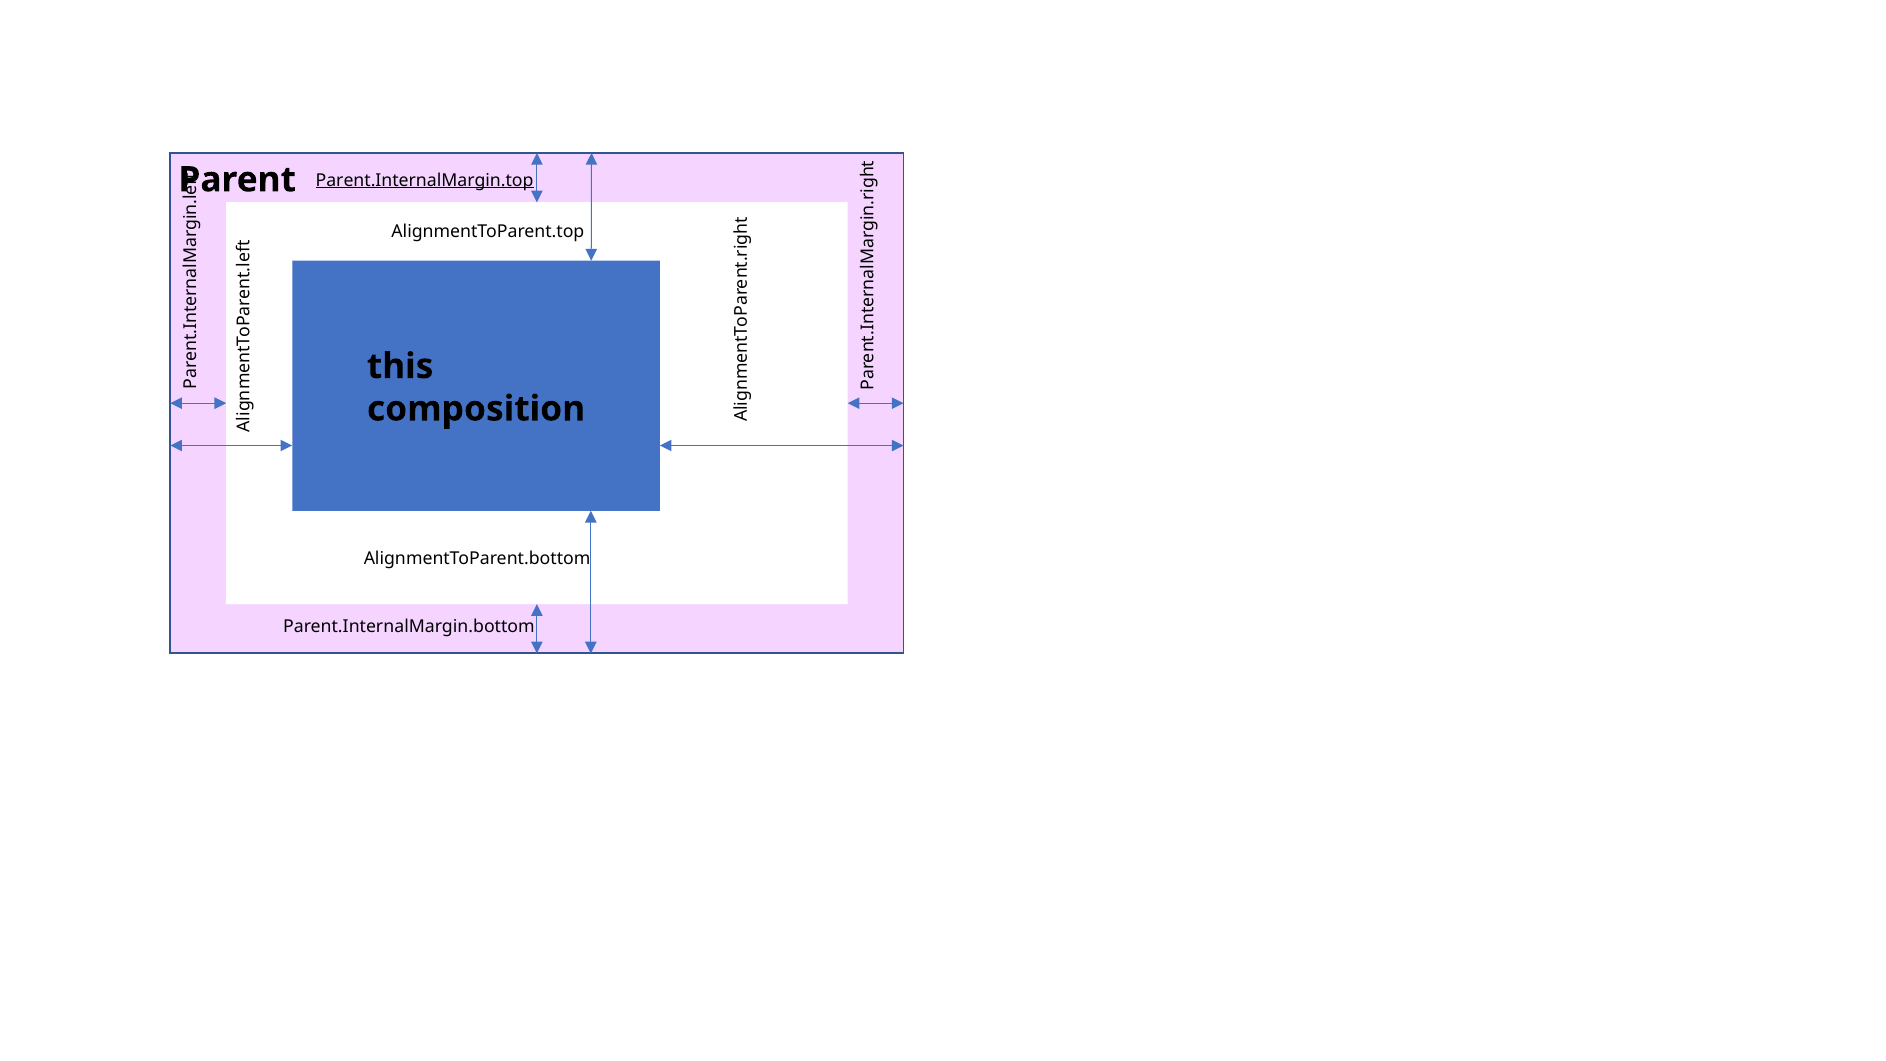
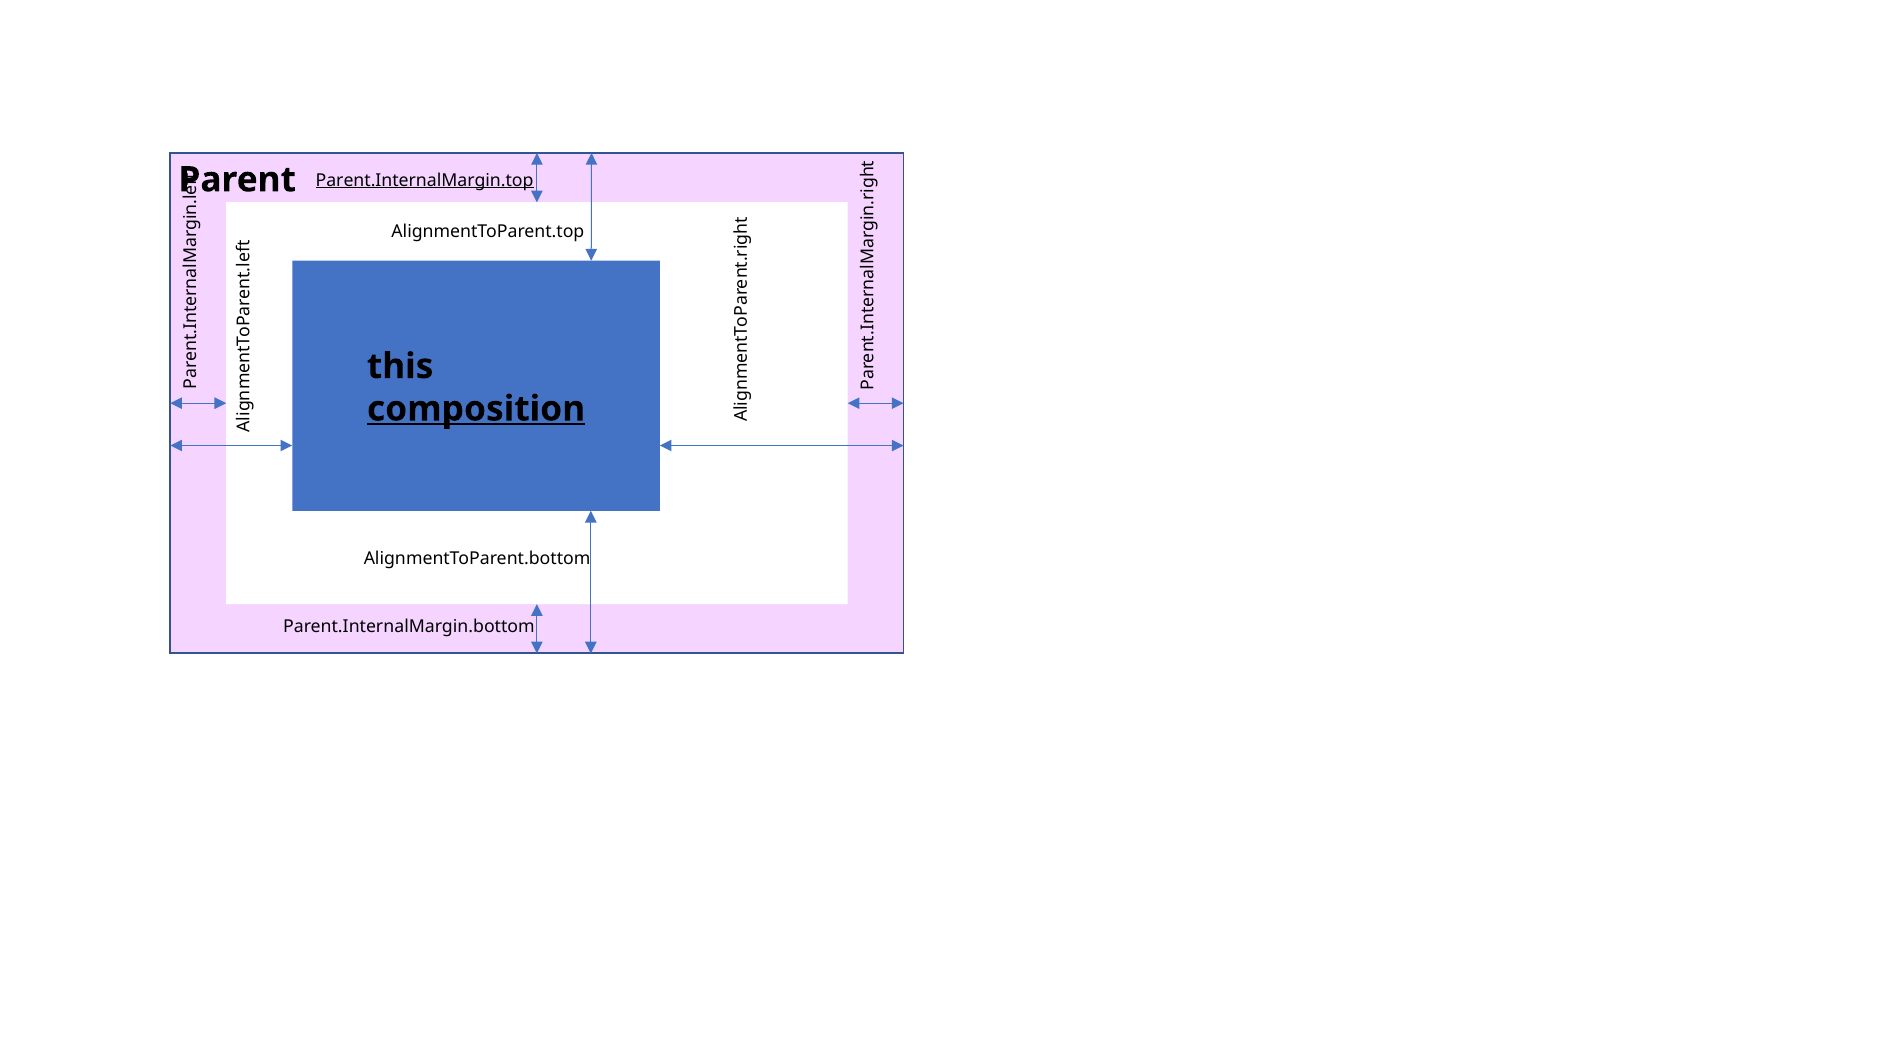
composition underline: none -> present
